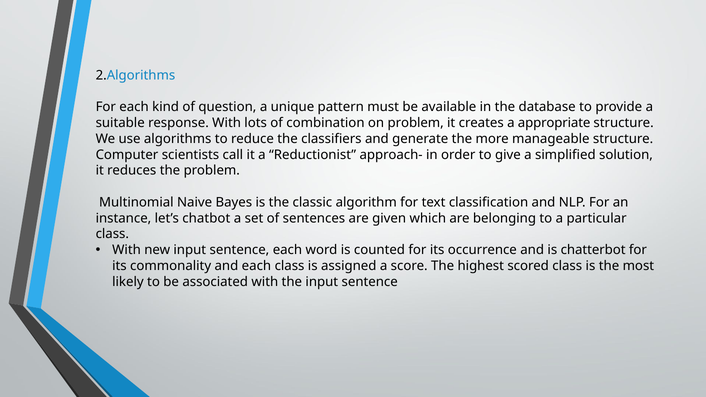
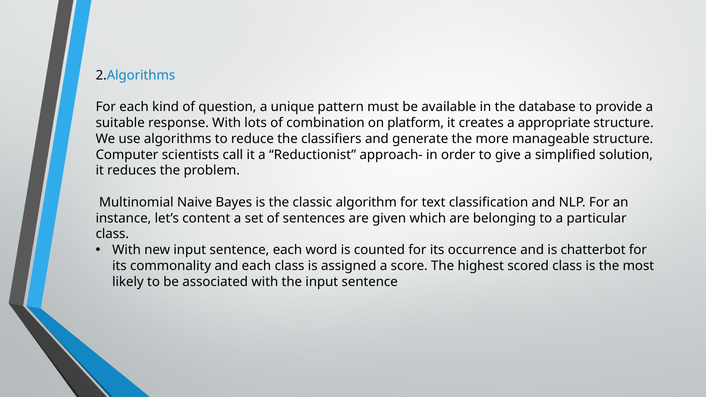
on problem: problem -> platform
chatbot: chatbot -> content
